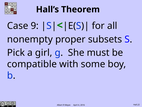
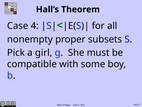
Case 9: 9 -> 4
